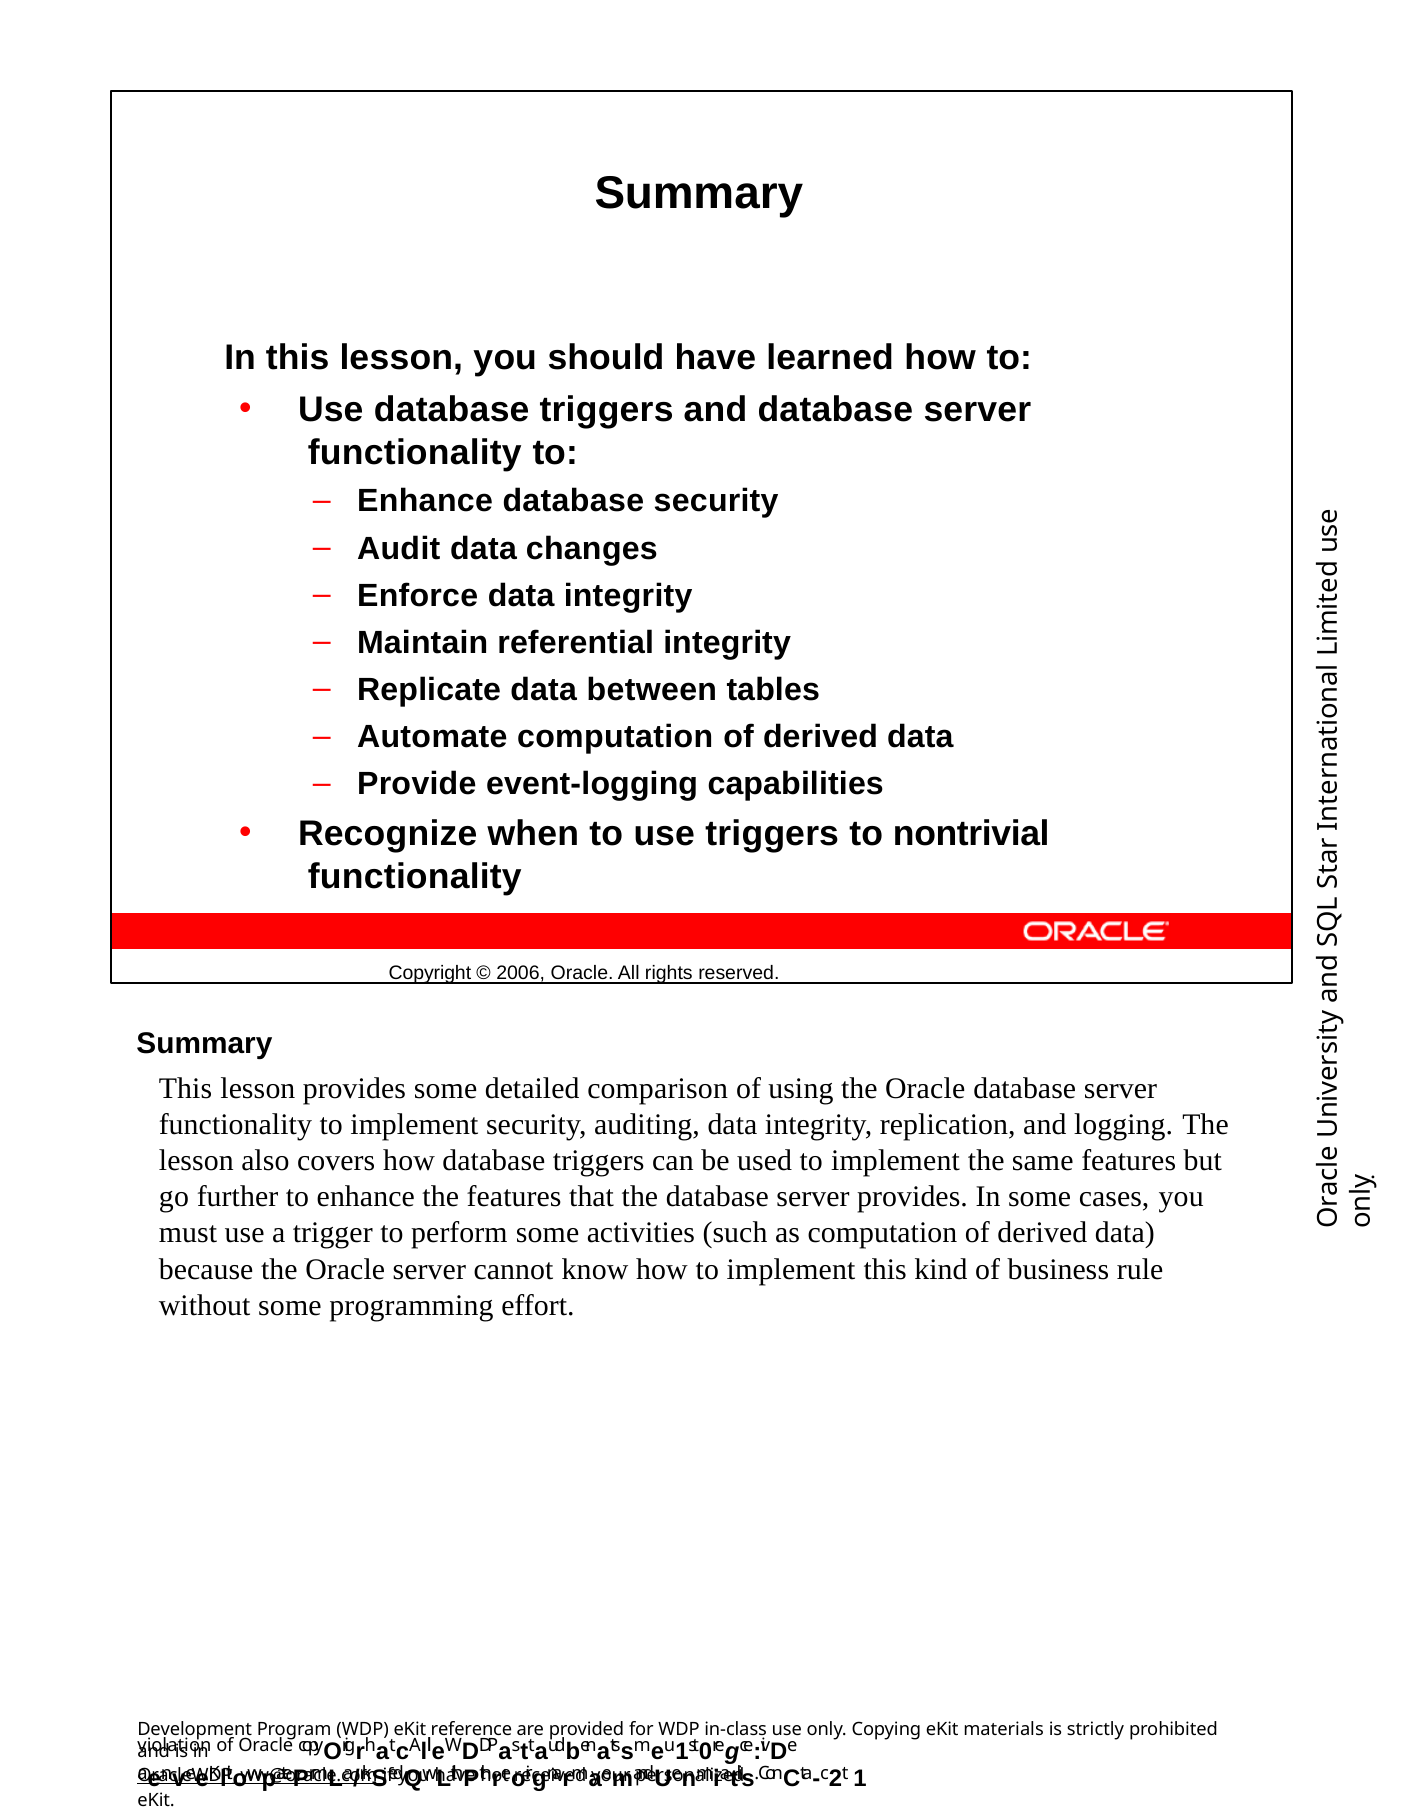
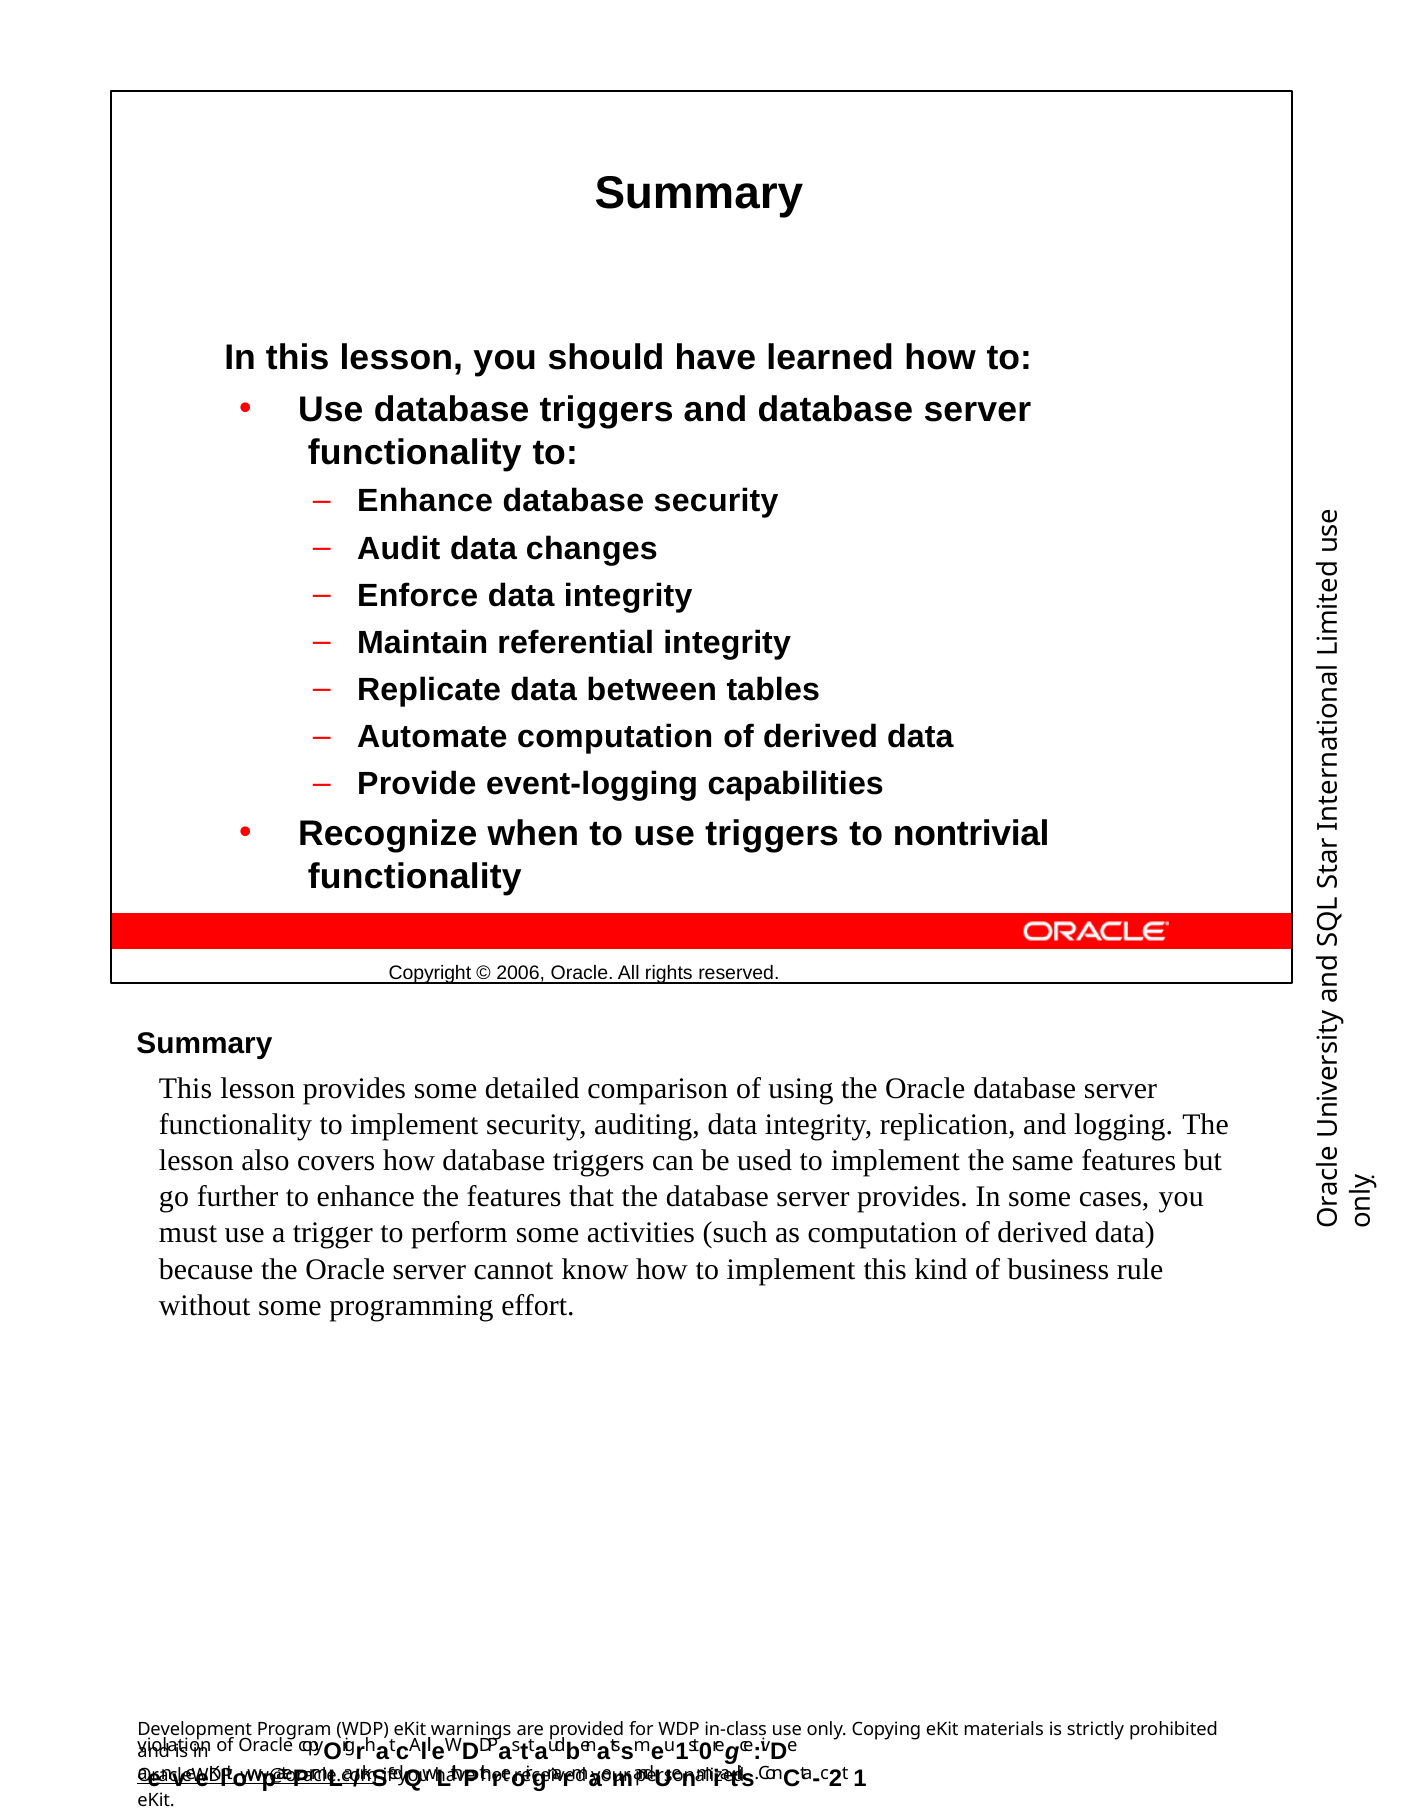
reference: reference -> warnings
